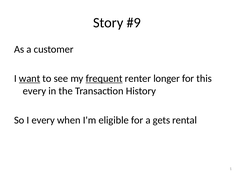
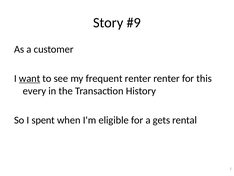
frequent underline: present -> none
renter longer: longer -> renter
I every: every -> spent
